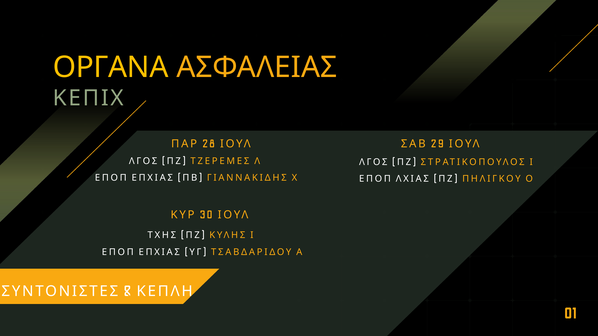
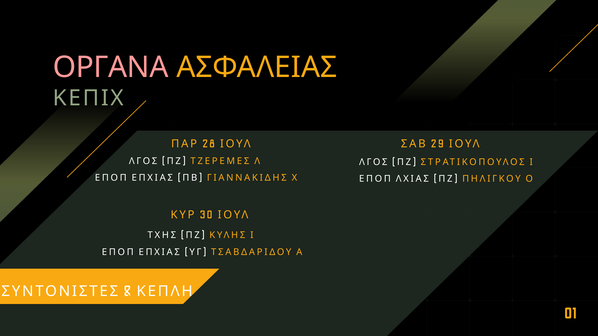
ΟΡΓΑΝΑ colour: yellow -> pink
